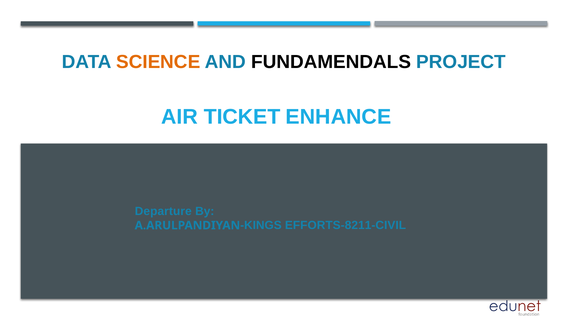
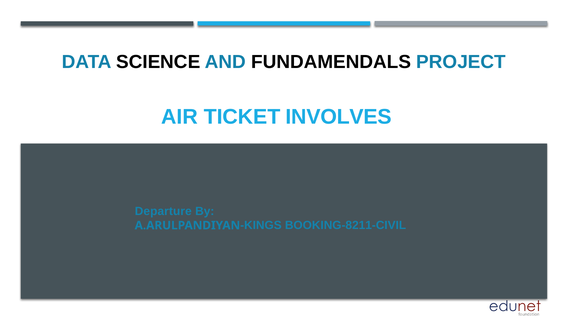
SCIENCE colour: orange -> black
ENHANCE: ENHANCE -> INVOLVES
EFFORTS-8211-CIVIL: EFFORTS-8211-CIVIL -> BOOKING-8211-CIVIL
